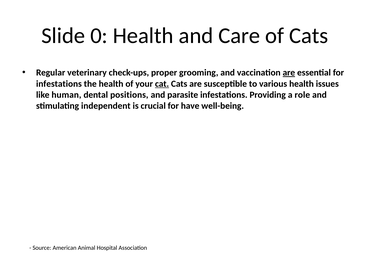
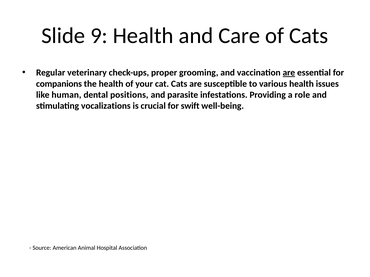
0: 0 -> 9
infestations at (59, 84): infestations -> companions
cat underline: present -> none
independent: independent -> vocalizations
have: have -> swift
